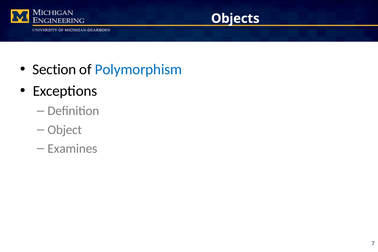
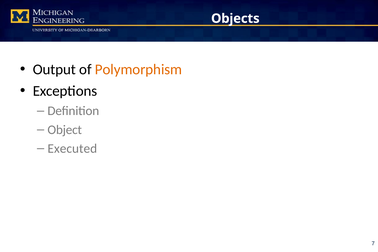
Section: Section -> Output
Polymorphism colour: blue -> orange
Examines: Examines -> Executed
